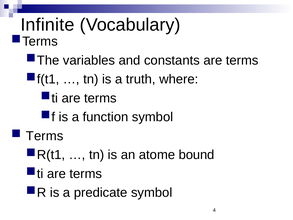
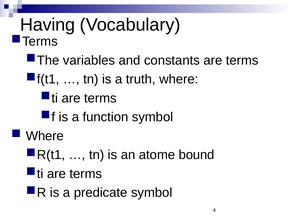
Infinite: Infinite -> Having
Terms at (45, 136): Terms -> Where
